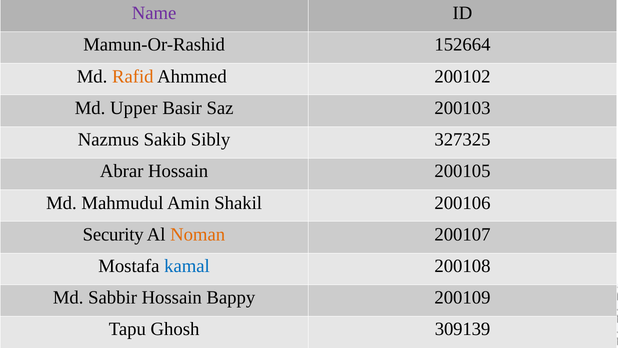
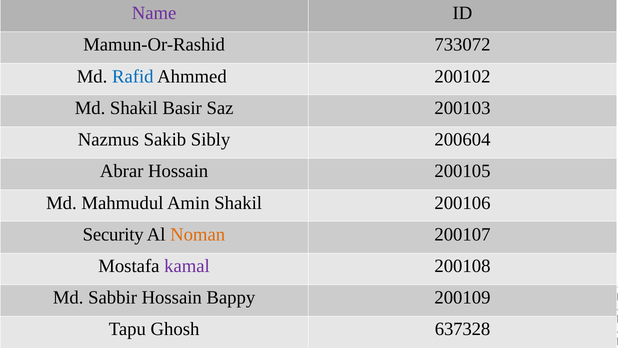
152664: 152664 -> 733072
Rafid colour: orange -> blue
Md Upper: Upper -> Shakil
327325: 327325 -> 200604
kamal colour: blue -> purple
309139: 309139 -> 637328
